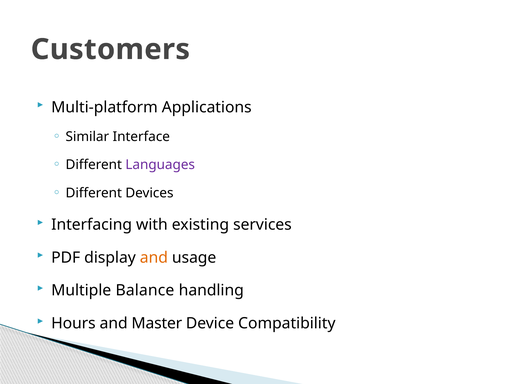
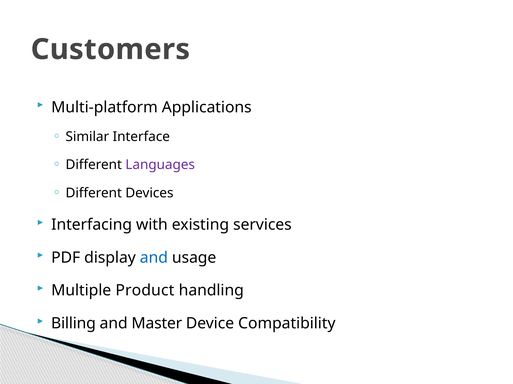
and at (154, 258) colour: orange -> blue
Balance: Balance -> Product
Hours: Hours -> Billing
